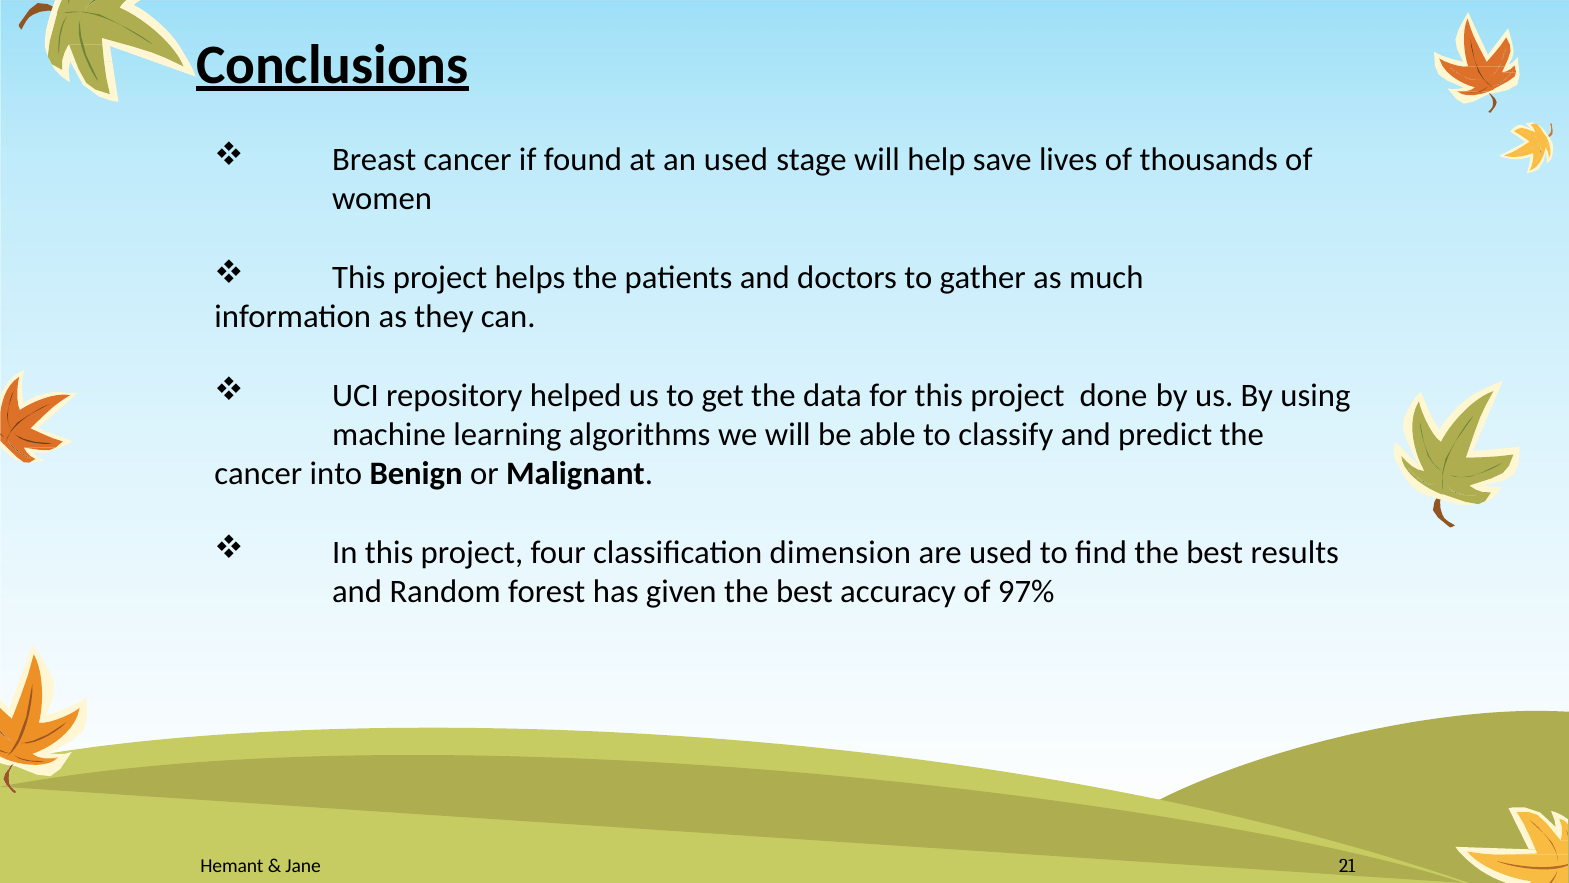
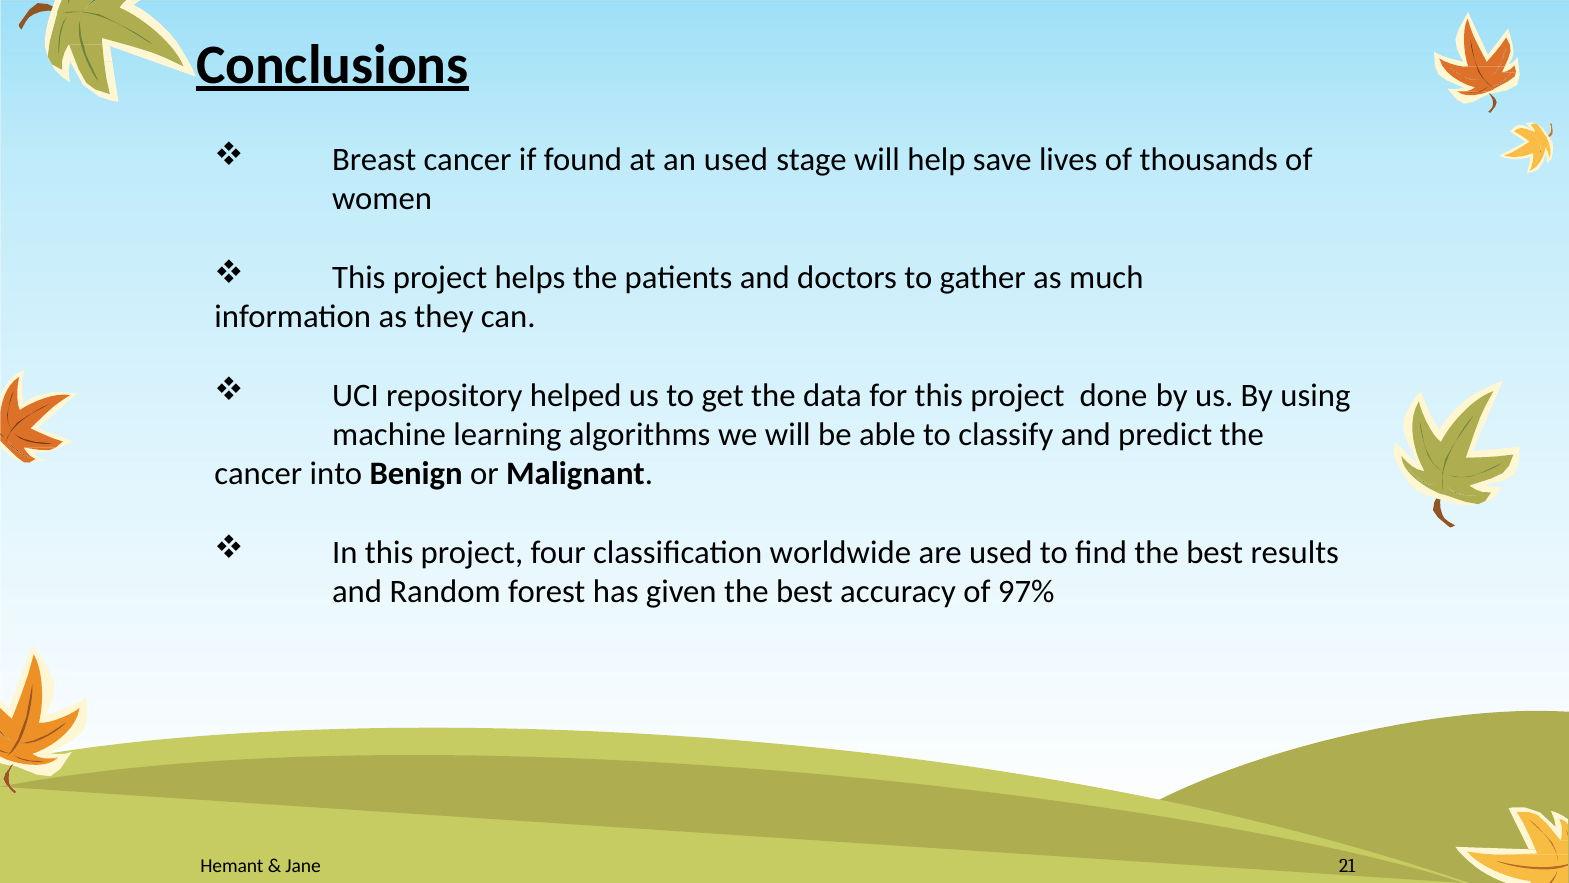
dimension: dimension -> worldwide
